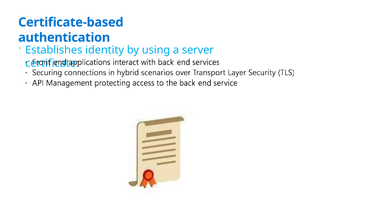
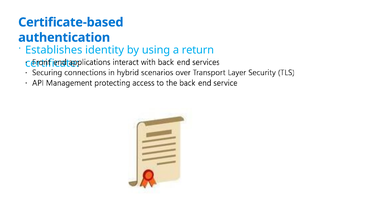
server: server -> return
